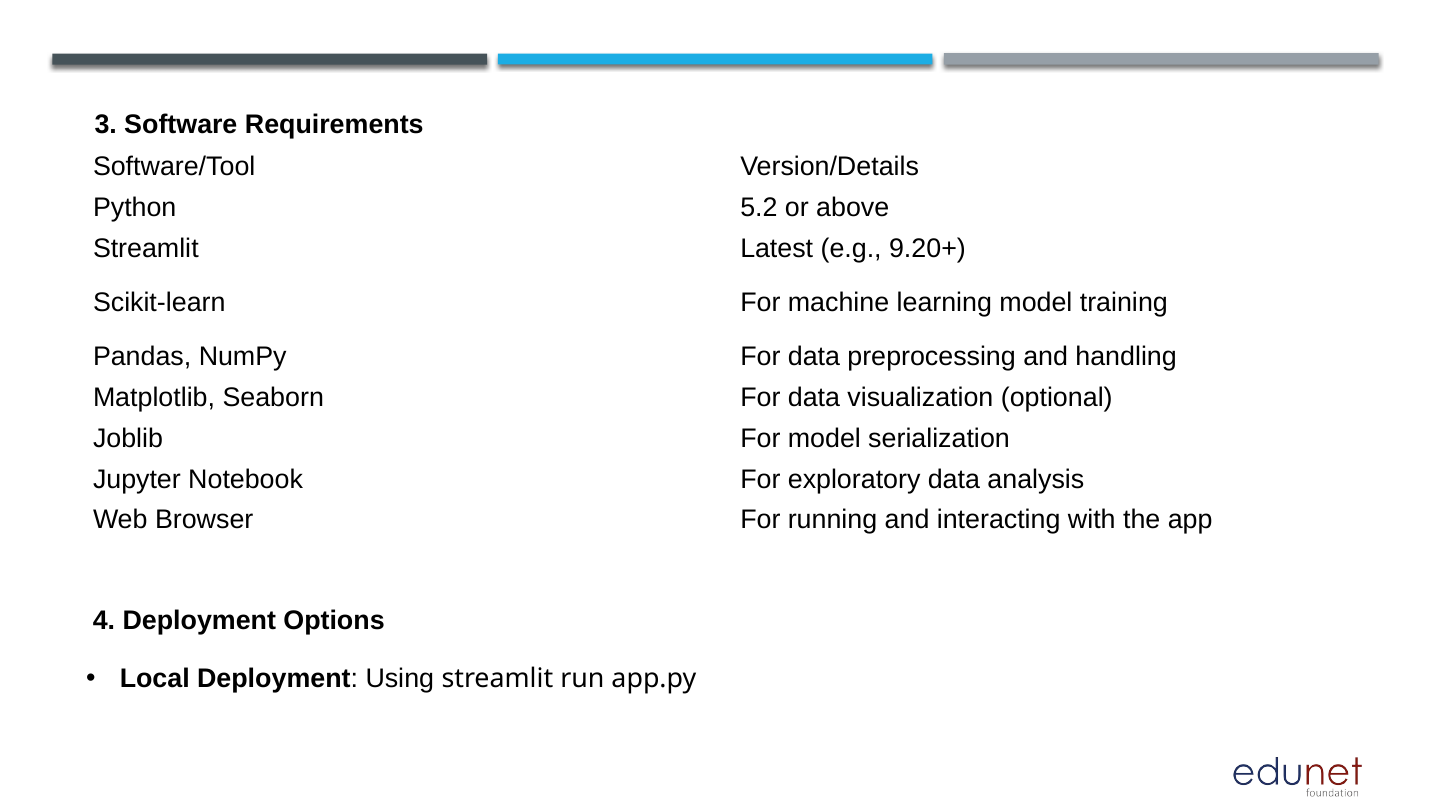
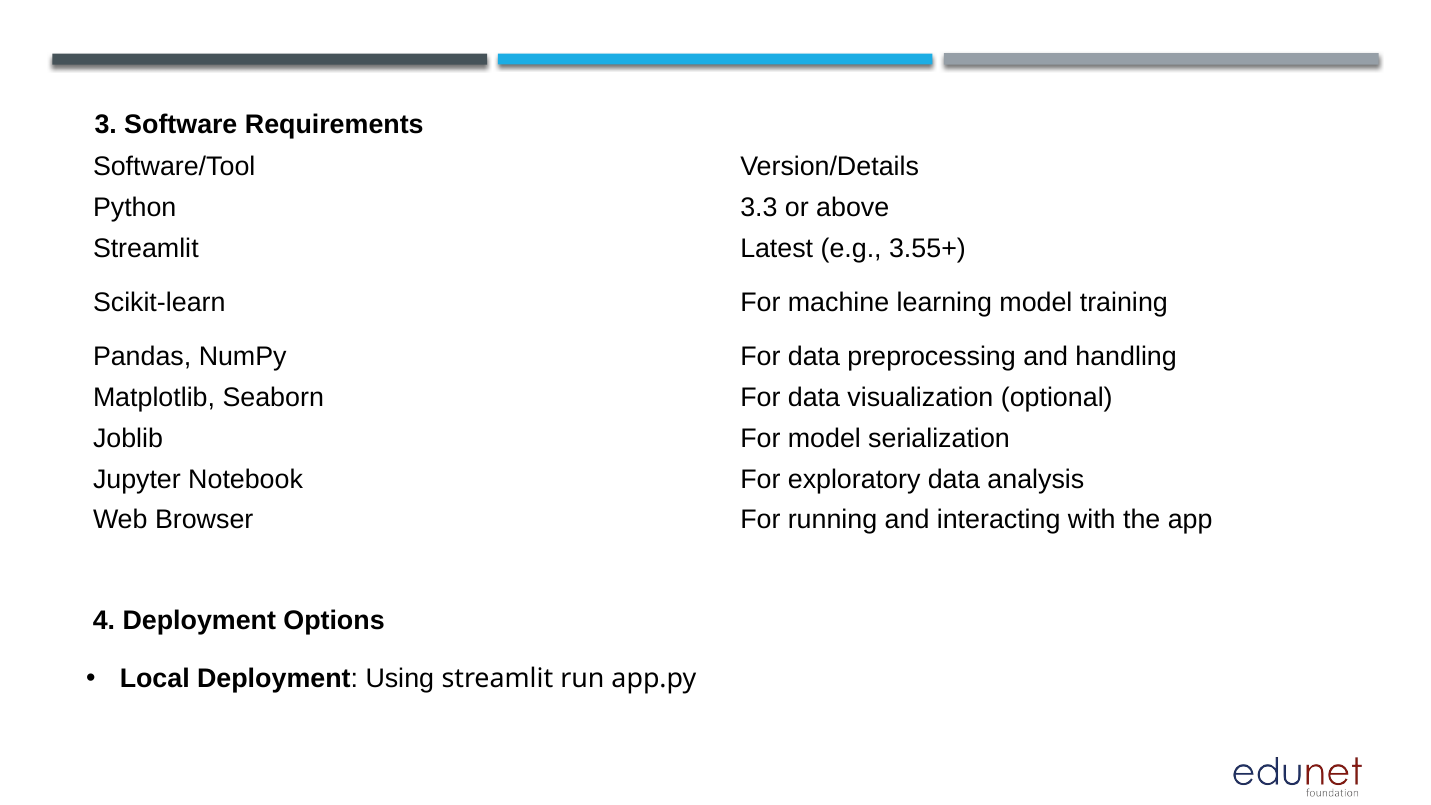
5.2: 5.2 -> 3.3
9.20+: 9.20+ -> 3.55+
